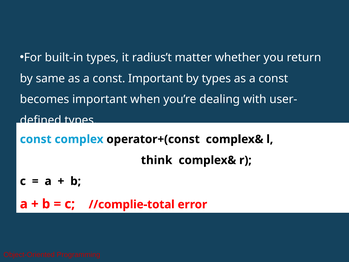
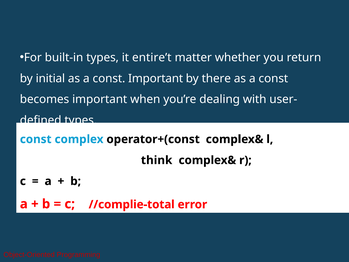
radius’t: radius’t -> entire’t
same: same -> initial
by types: types -> there
